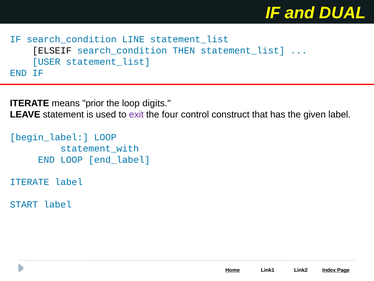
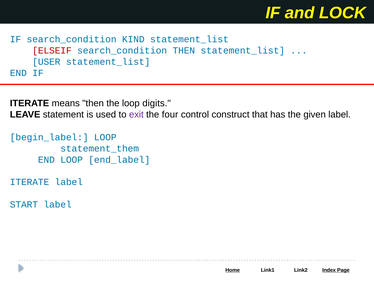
DUAL: DUAL -> LOCK
LINE: LINE -> KIND
ELSEIF colour: black -> red
means prior: prior -> then
statement_with: statement_with -> statement_them
